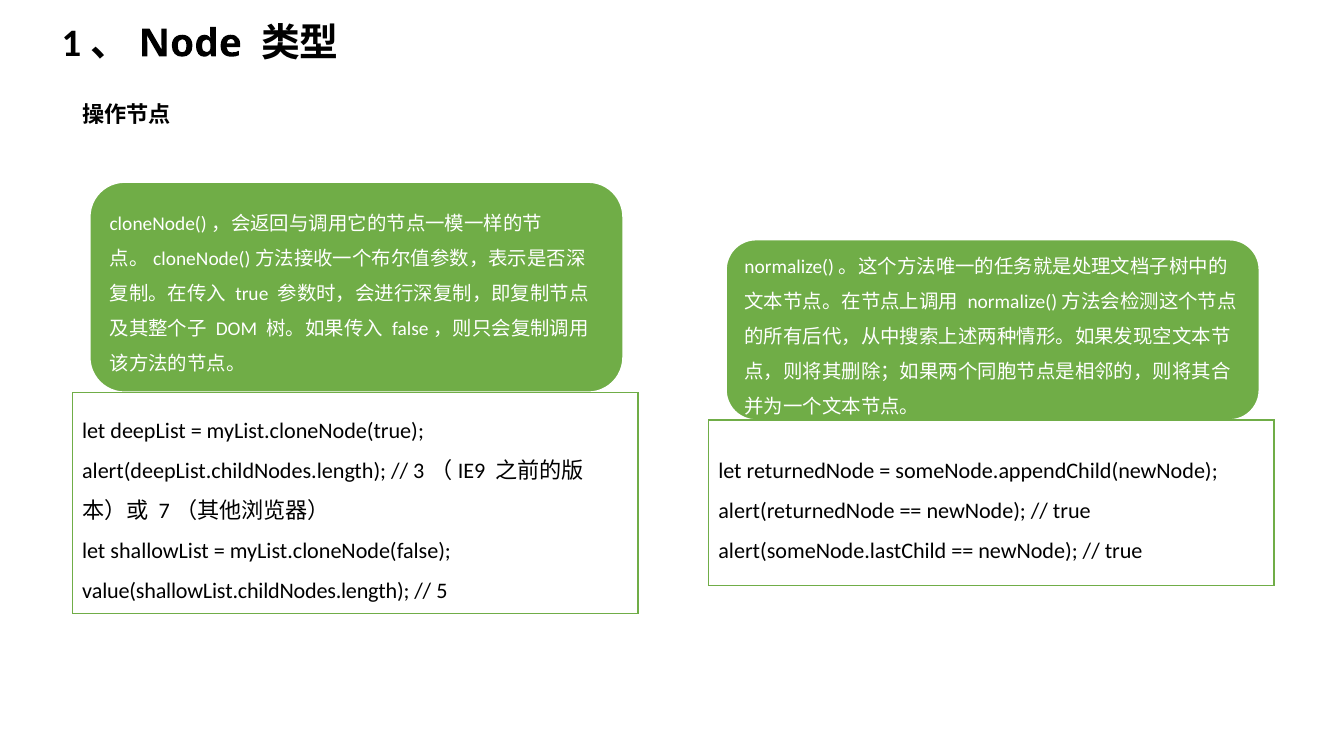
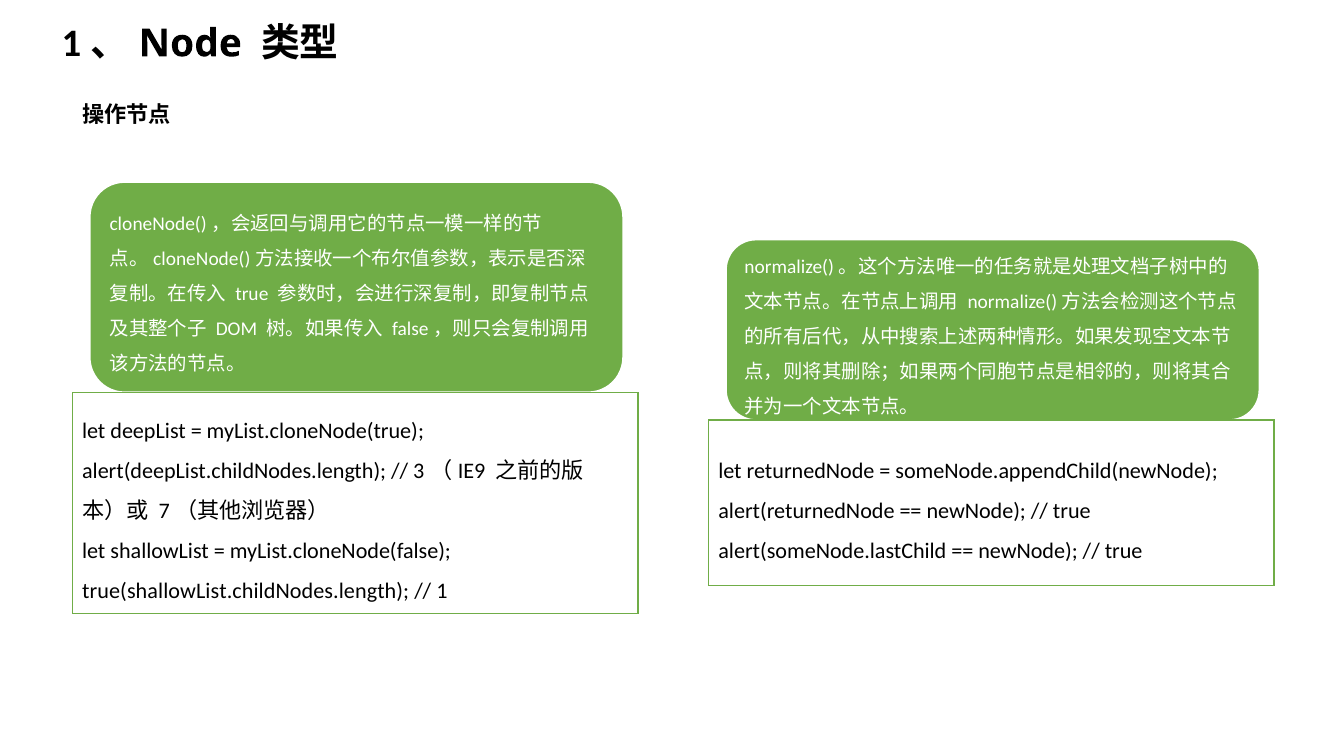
value(shallowList.childNodes.length: value(shallowList.childNodes.length -> true(shallowList.childNodes.length
5: 5 -> 1
